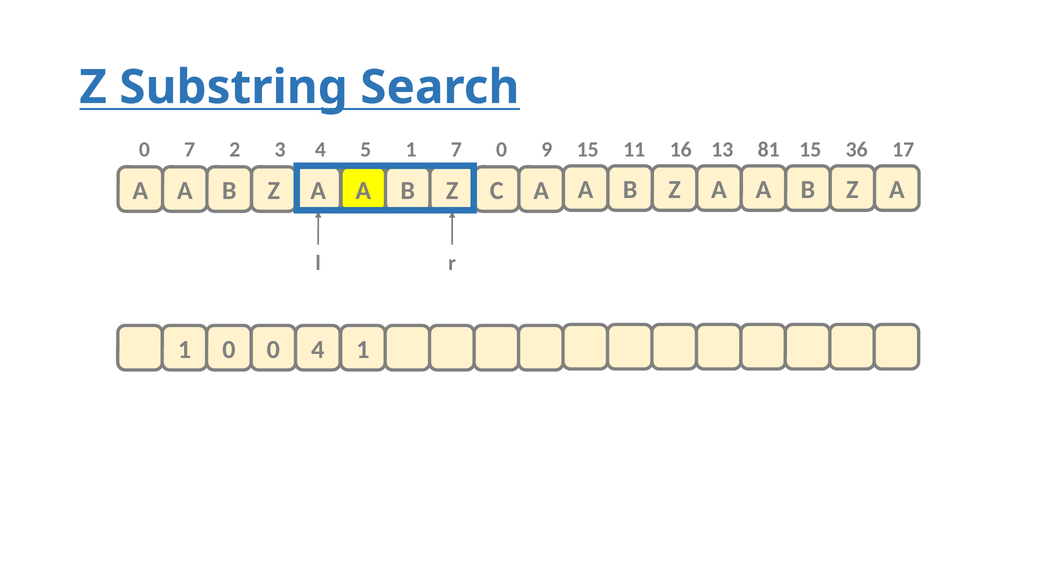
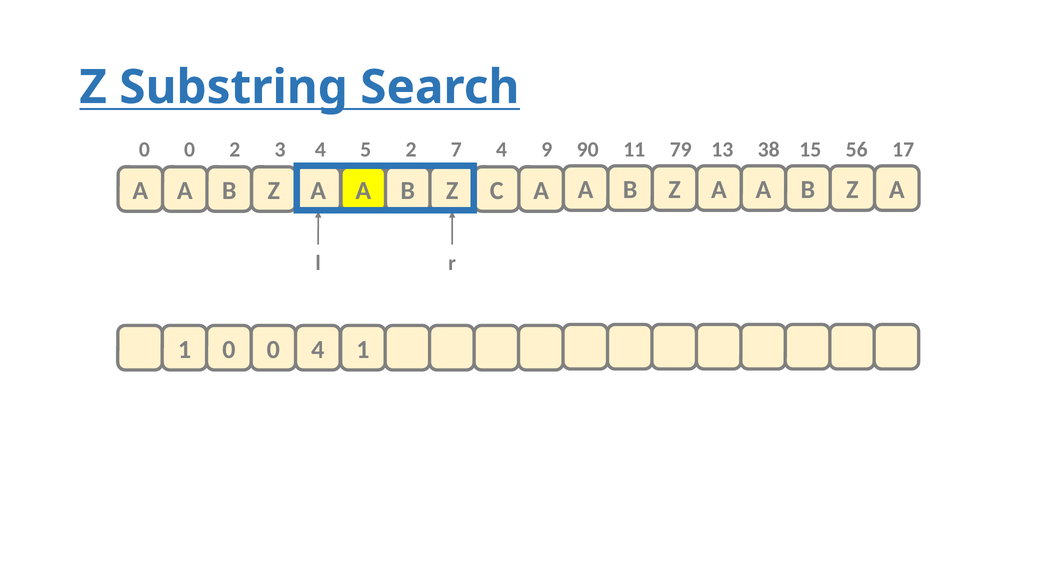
0 7: 7 -> 0
5 1: 1 -> 2
7 0: 0 -> 4
9 15: 15 -> 90
16: 16 -> 79
81: 81 -> 38
36: 36 -> 56
